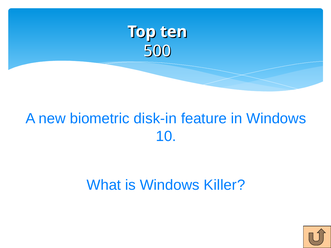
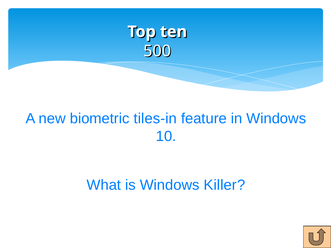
disk-in: disk-in -> tiles-in
